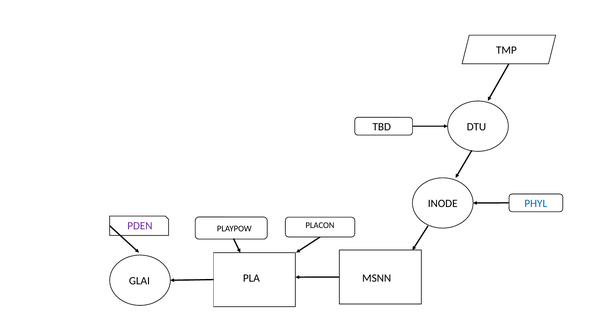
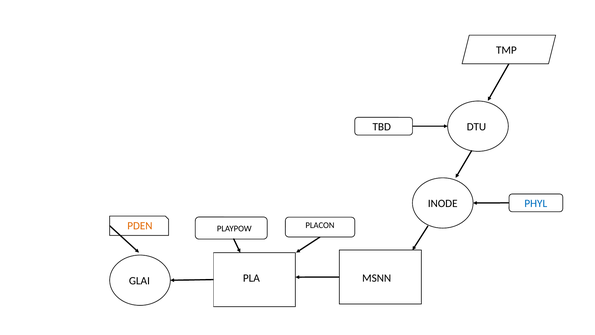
PDEN colour: purple -> orange
